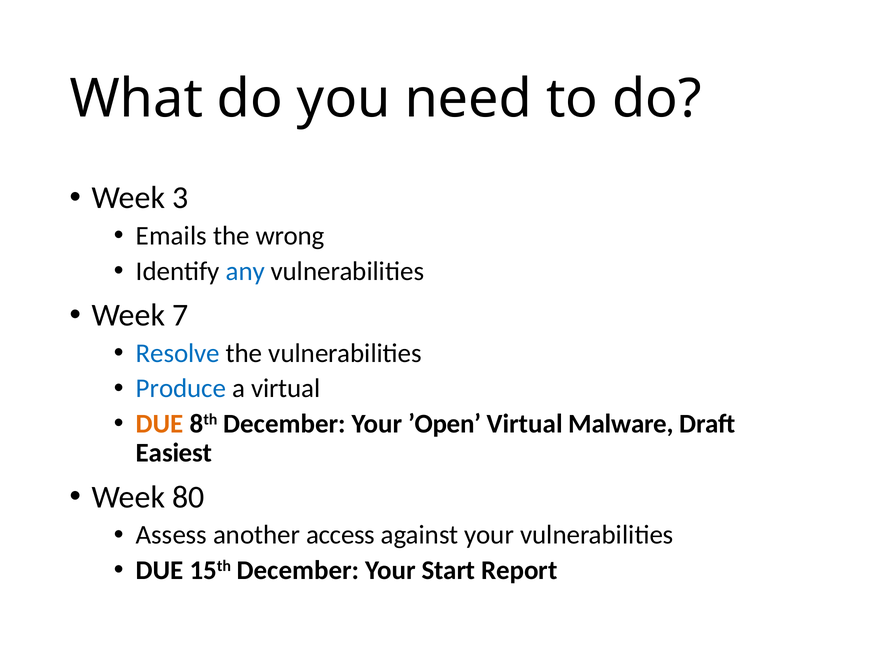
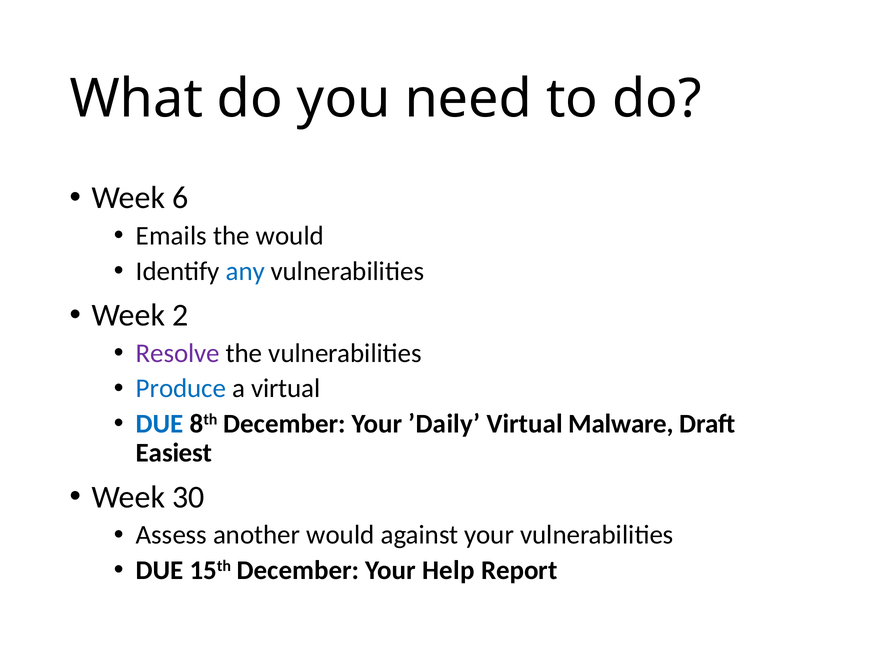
3: 3 -> 6
the wrong: wrong -> would
7: 7 -> 2
Resolve colour: blue -> purple
DUE at (160, 424) colour: orange -> blue
’Open: ’Open -> ’Daily
80: 80 -> 30
another access: access -> would
Start: Start -> Help
